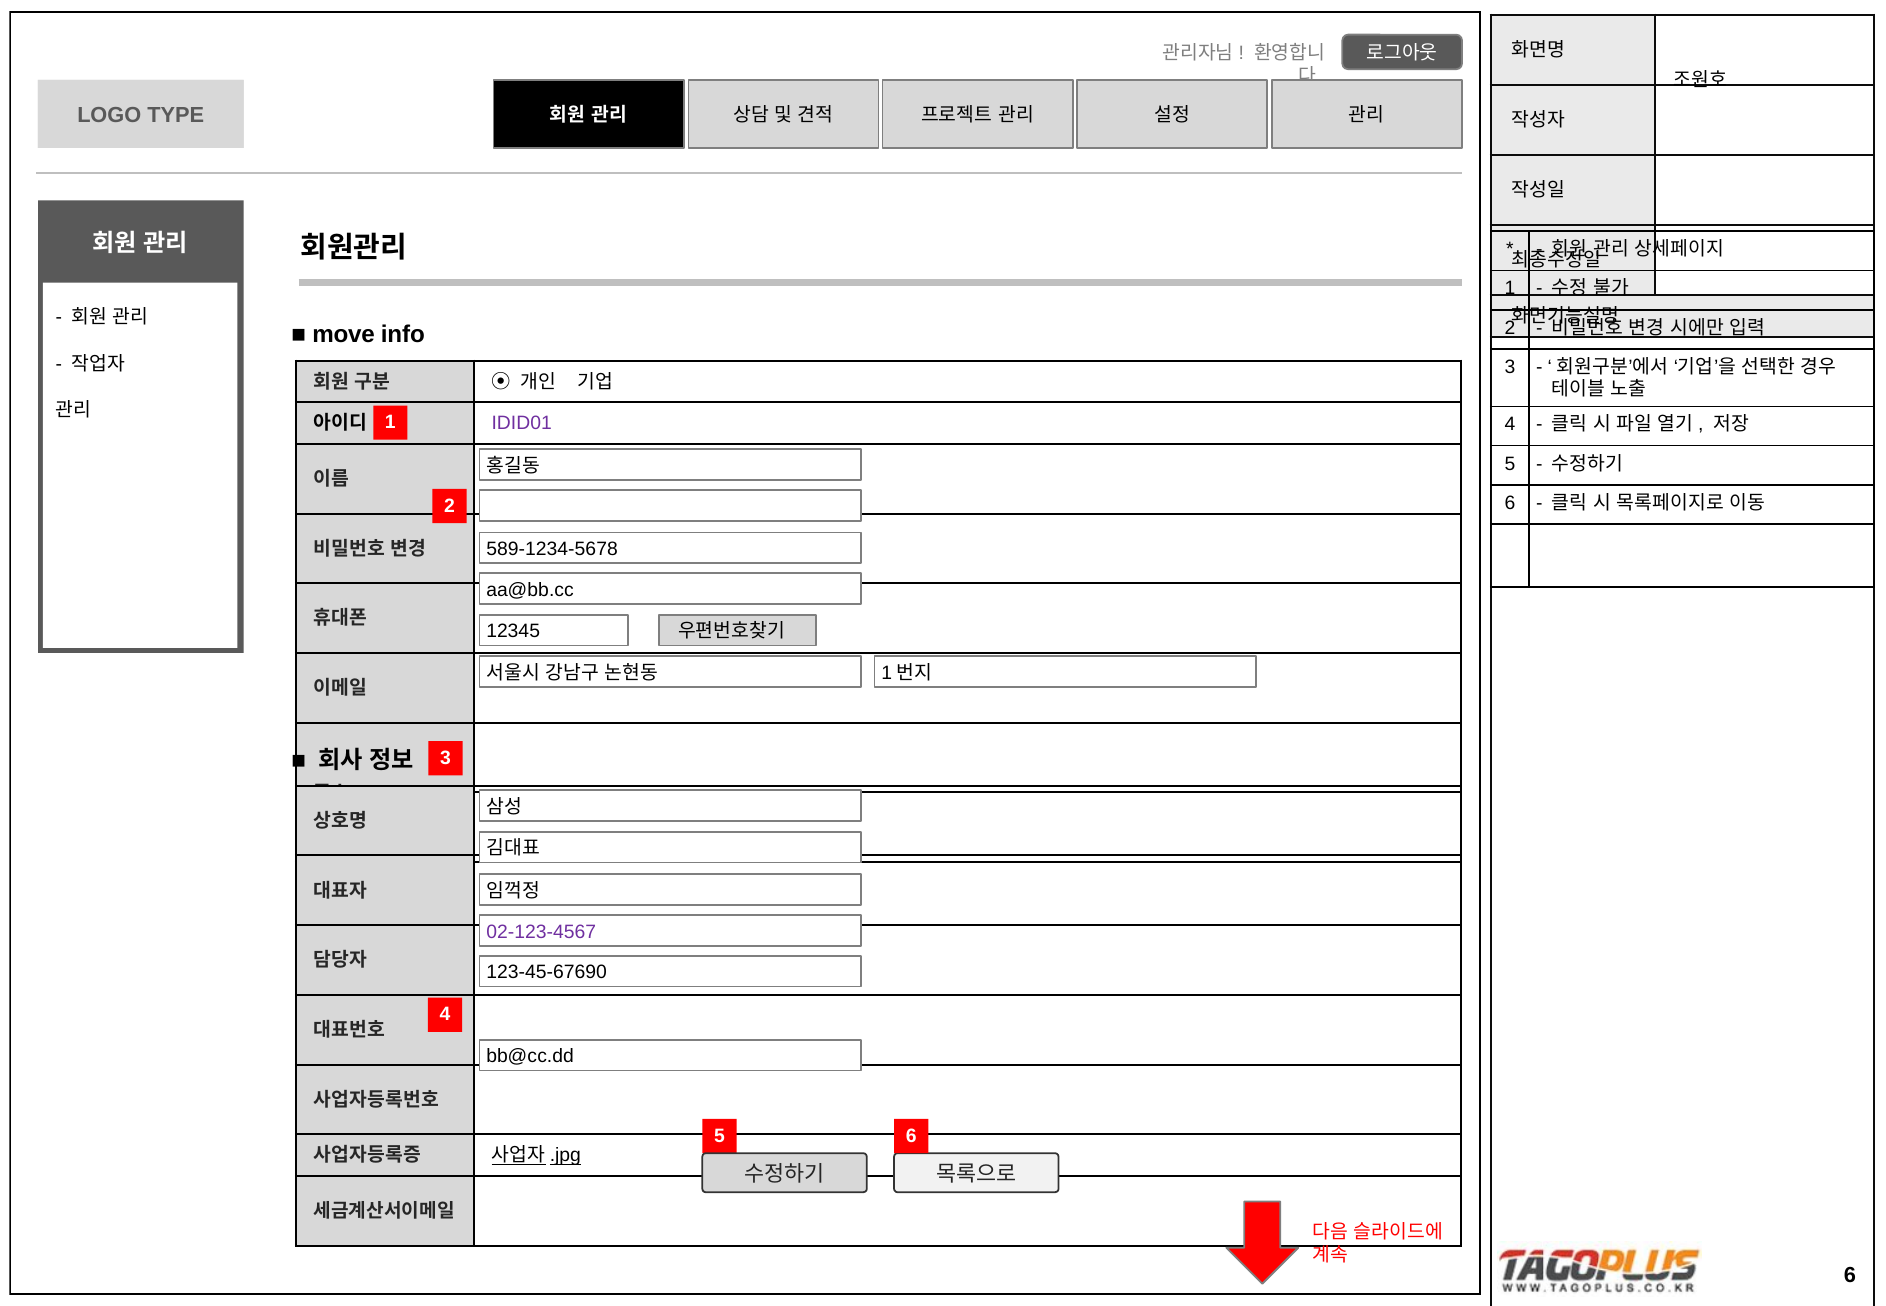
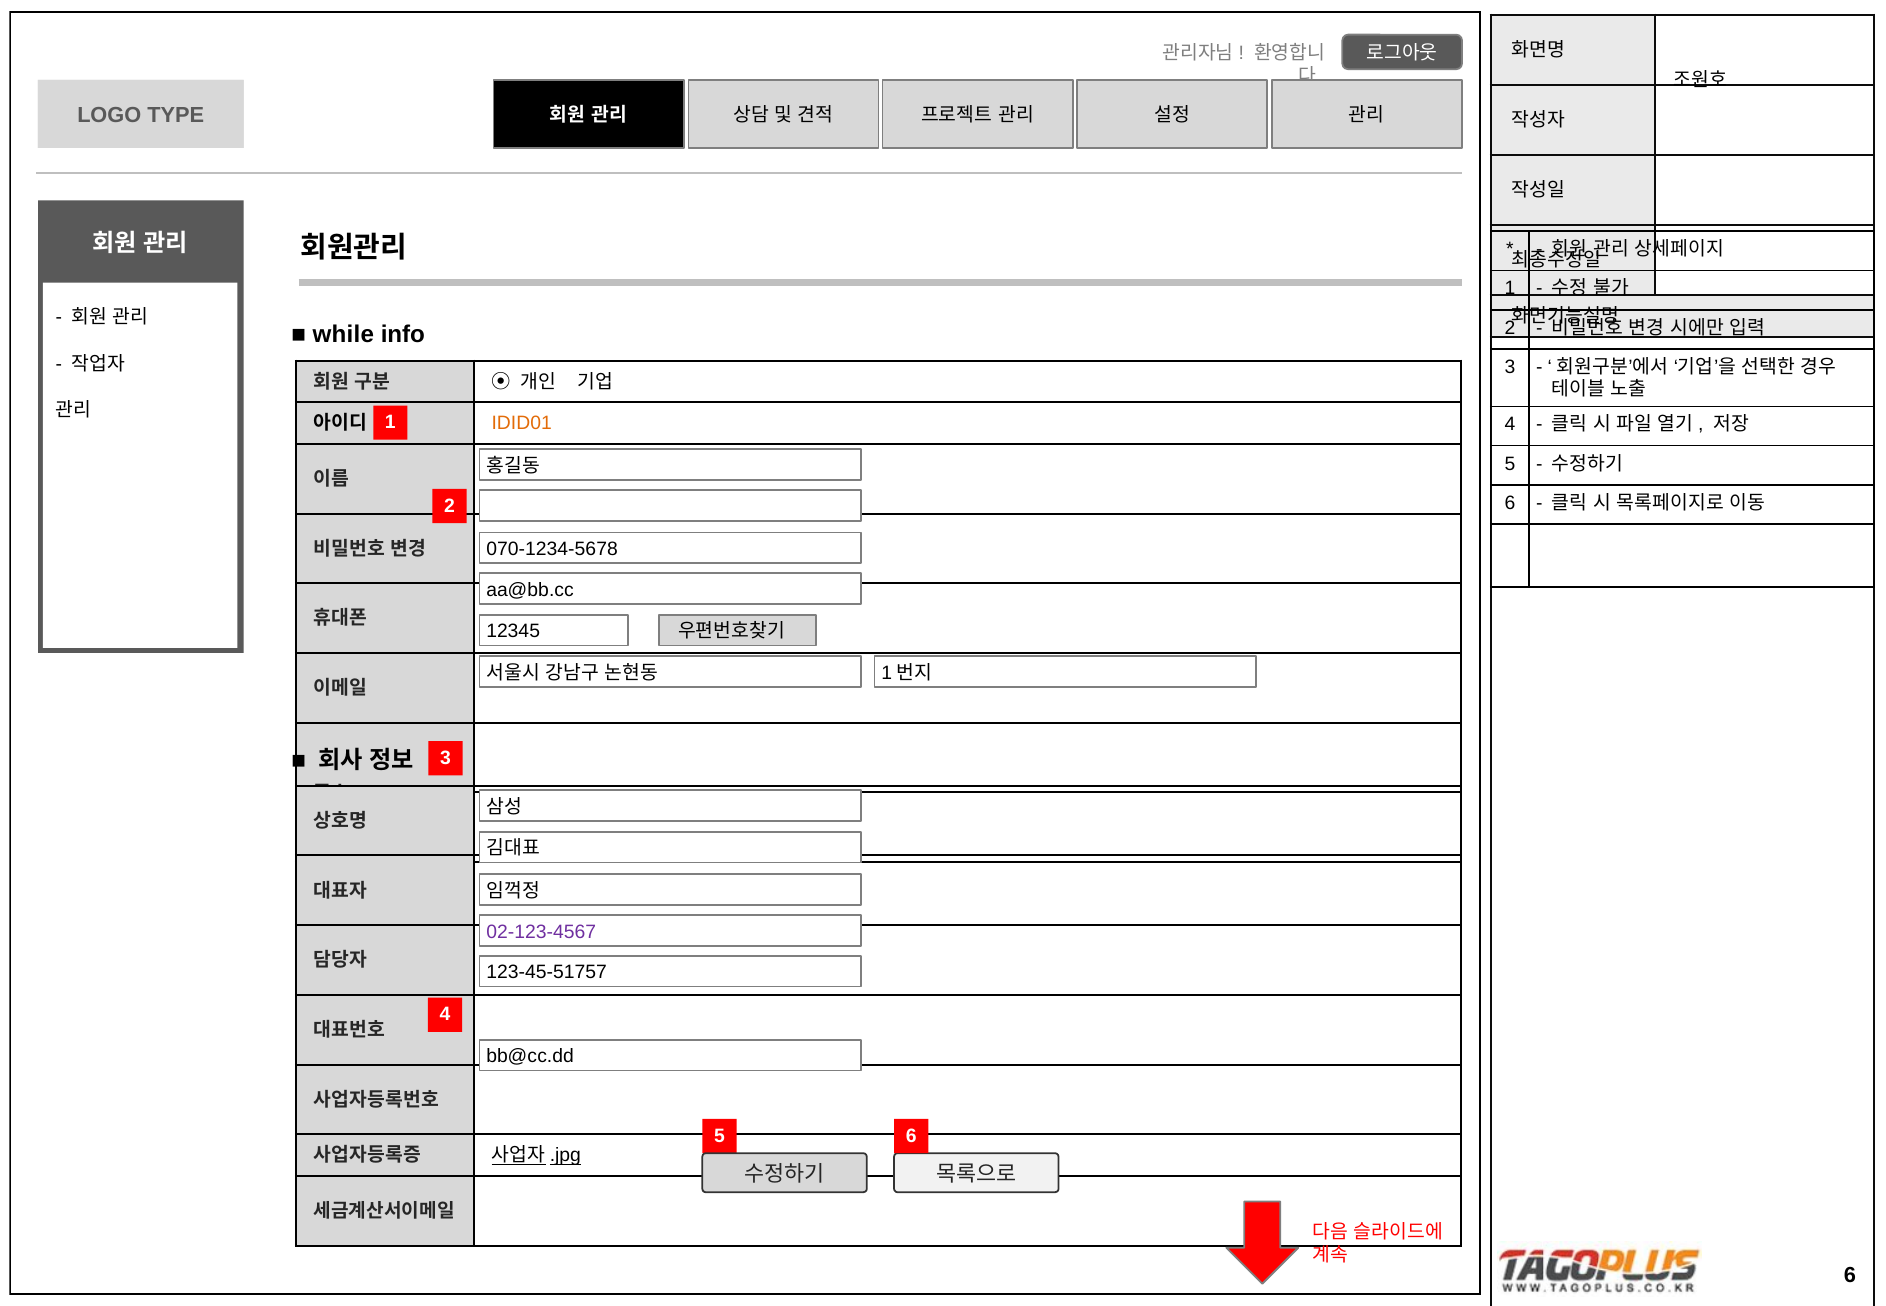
move: move -> while
IDID01 colour: purple -> orange
589-1234-5678: 589-1234-5678 -> 070-1234-5678
123-45-67690: 123-45-67690 -> 123-45-51757
